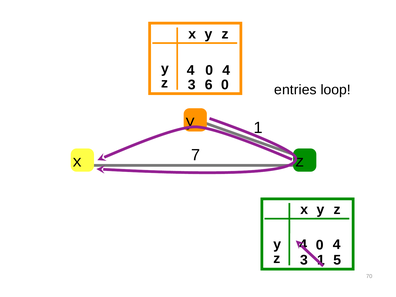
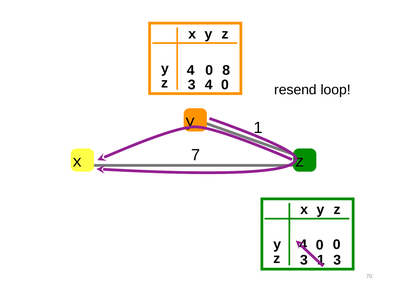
4 at (226, 70): 4 -> 8
z 3 6: 6 -> 4
entries: entries -> resend
4 at (337, 245): 4 -> 0
5 at (337, 260): 5 -> 3
